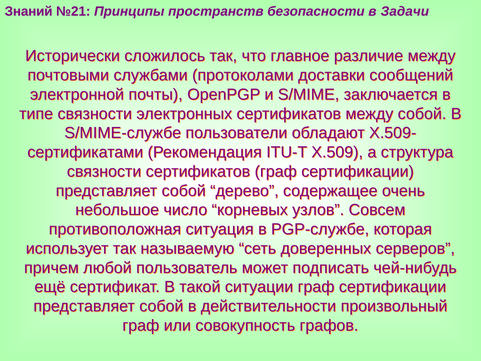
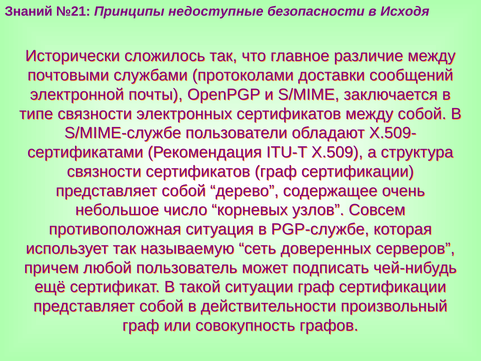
пространств: пространств -> недоступные
Задачи: Задачи -> Исходя
